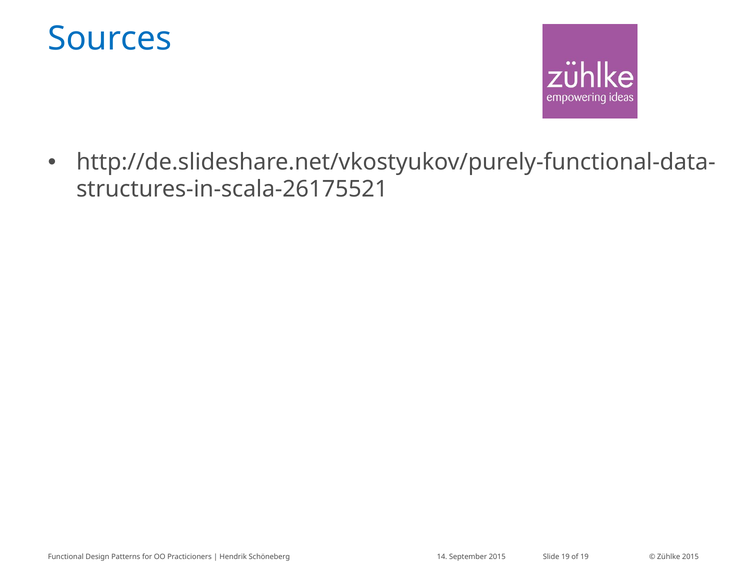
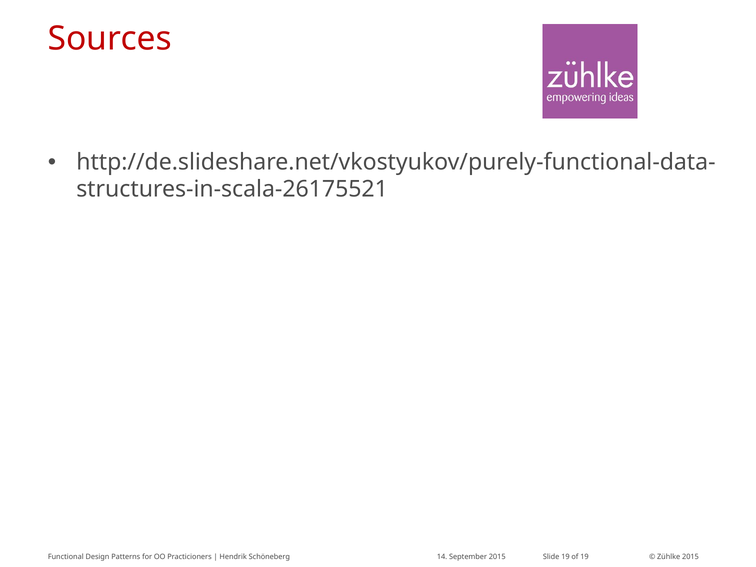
Sources colour: blue -> red
